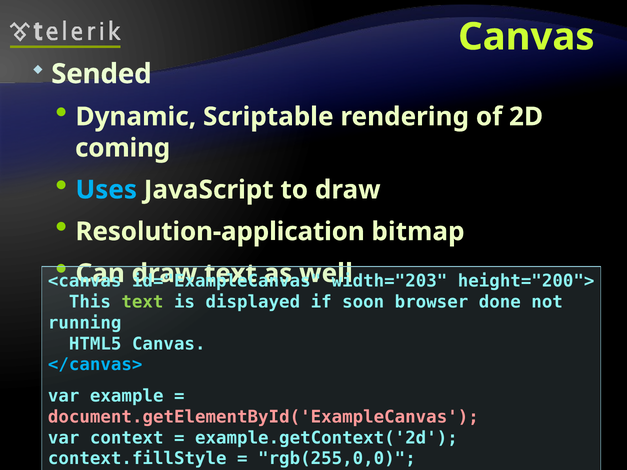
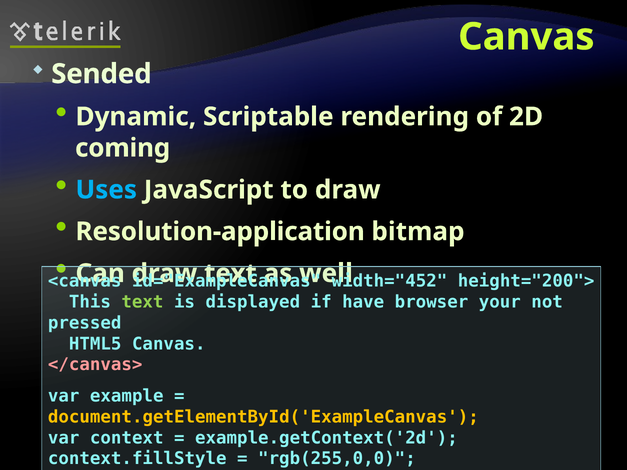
width="203: width="203 -> width="452
soon: soon -> have
done: done -> your
running: running -> pressed
</canvas> colour: light blue -> pink
document.getElementById('ExampleCanvas colour: pink -> yellow
